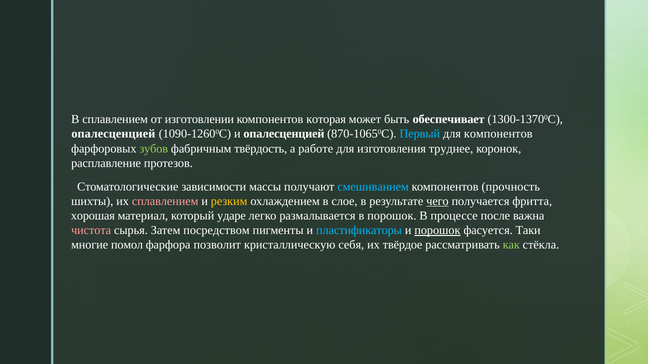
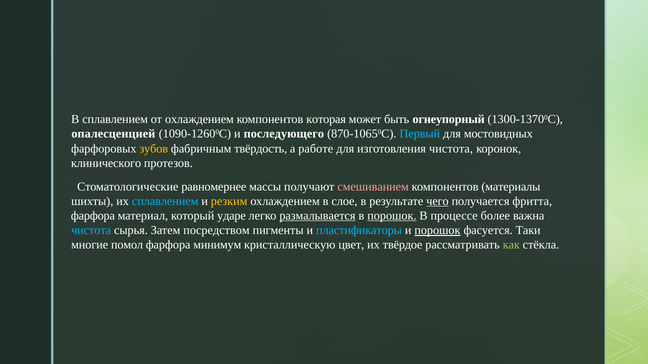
от изготовлении: изготовлении -> охлаждением
обеспечивает: обеспечивает -> огнеупорный
и опалесценцией: опалесценцией -> последующего
для компонентов: компонентов -> мостовидных
зубов colour: light green -> yellow
изготовления труднее: труднее -> чистота
расплавление: расплавление -> клинического
зависимости: зависимости -> равномернее
смешиванием colour: light blue -> pink
прочность: прочность -> материалы
сплавлением at (165, 201) colour: pink -> light blue
хорошая at (93, 216): хорошая -> фарфора
размалывается underline: none -> present
порошок at (392, 216) underline: none -> present
после: после -> более
чистота at (91, 231) colour: pink -> light blue
позволит: позволит -> минимум
себя: себя -> цвет
